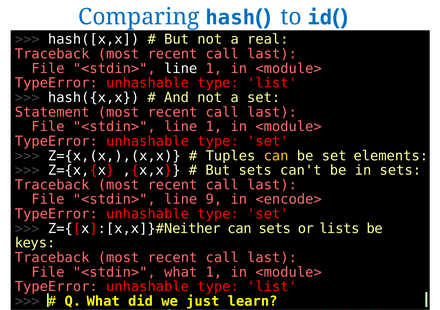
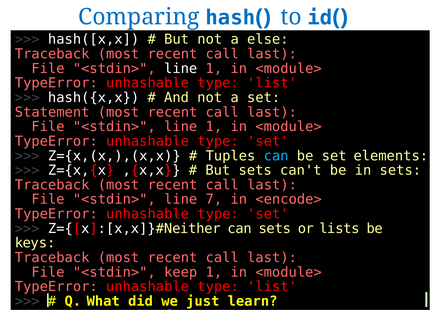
real: real -> else
can at (276, 156) colour: yellow -> light blue
9: 9 -> 7
<stdin> what: what -> keep
